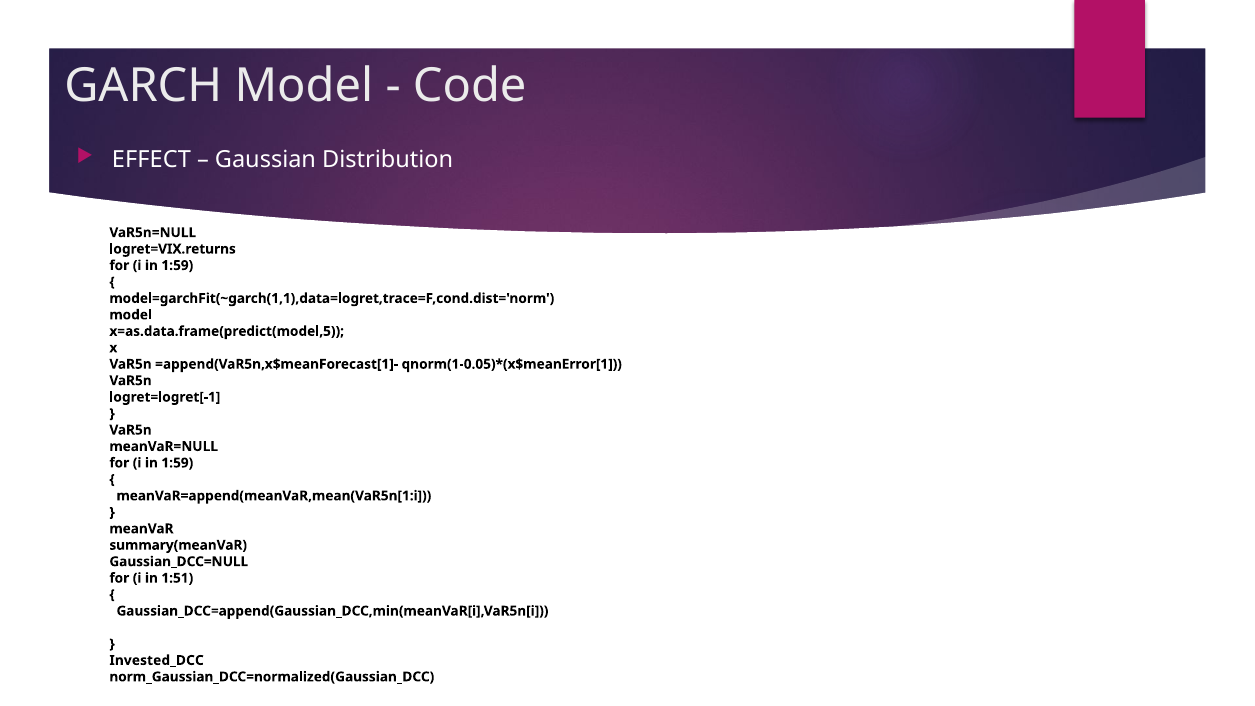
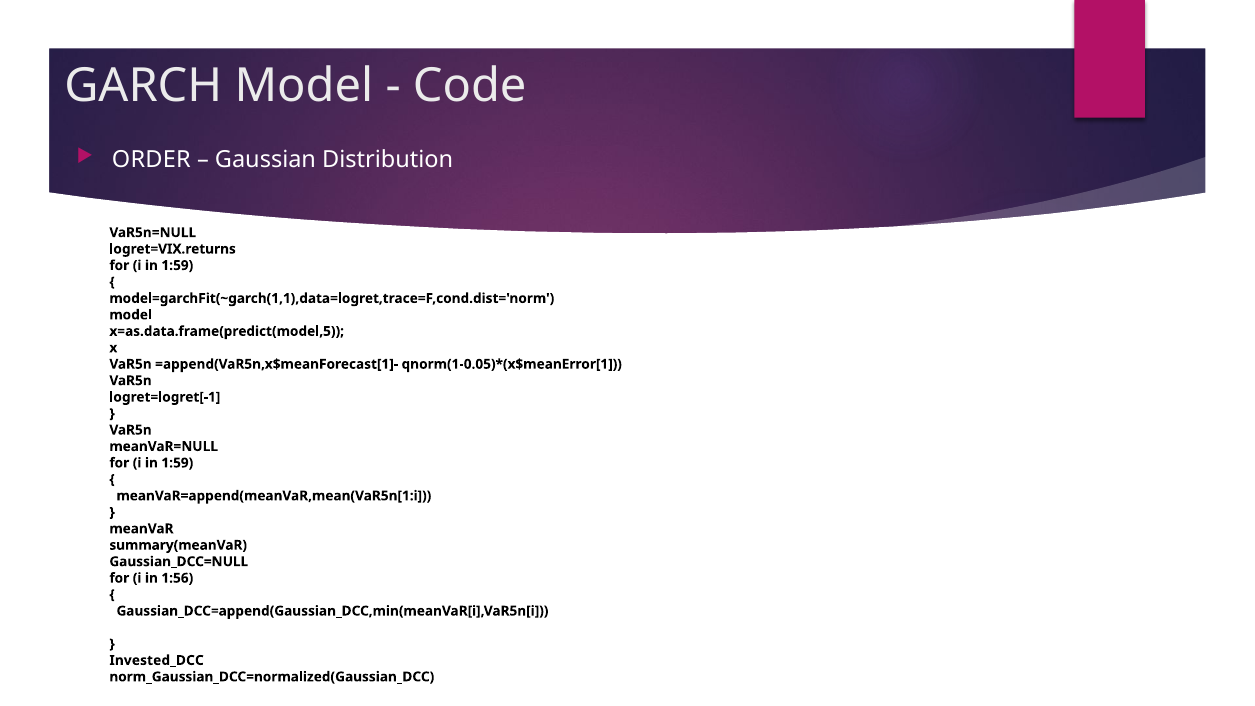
EFFECT: EFFECT -> ORDER
1:51: 1:51 -> 1:56
